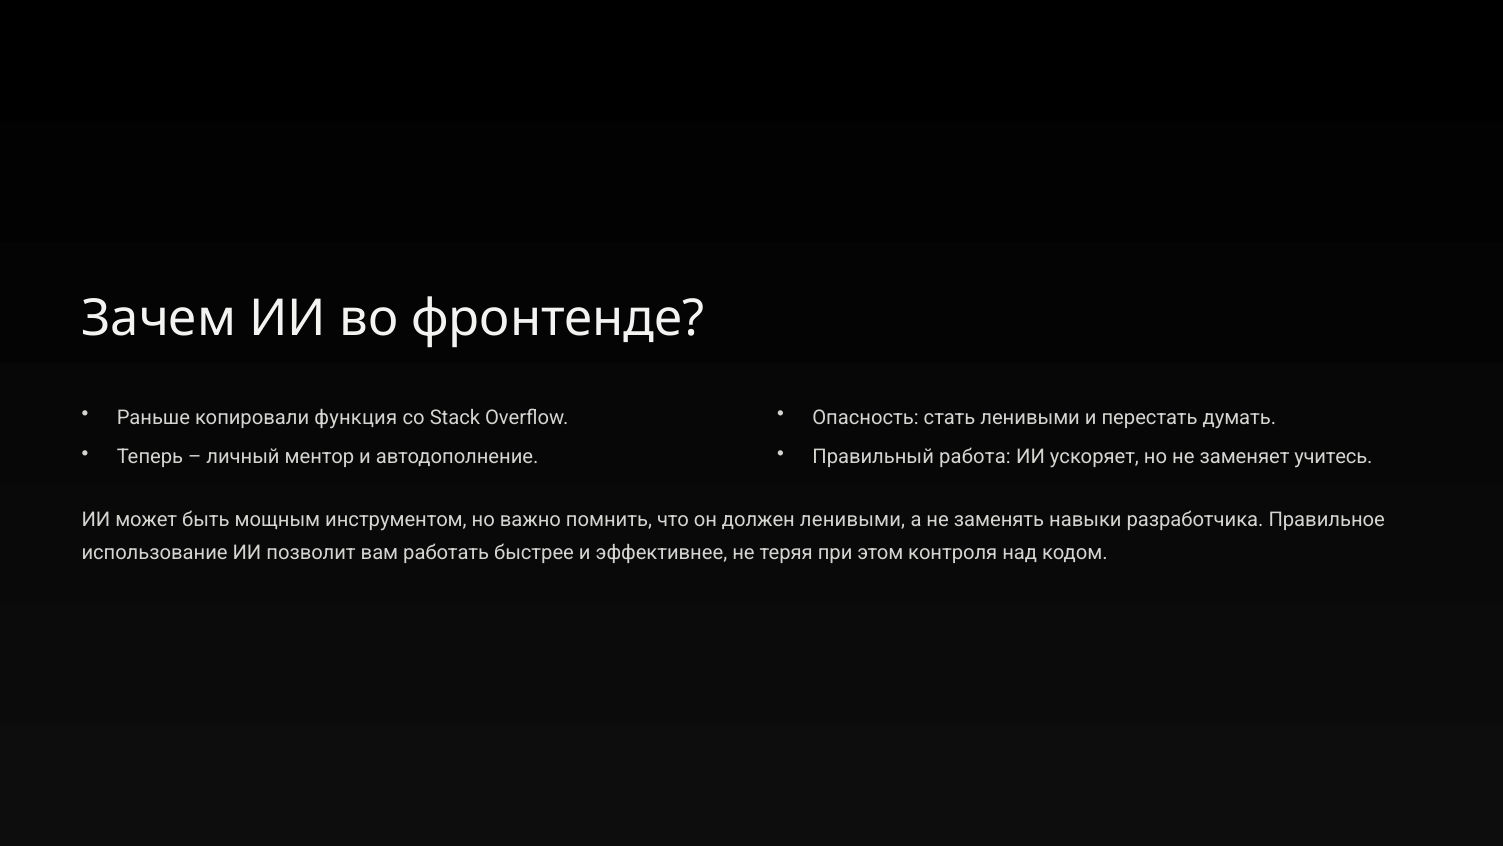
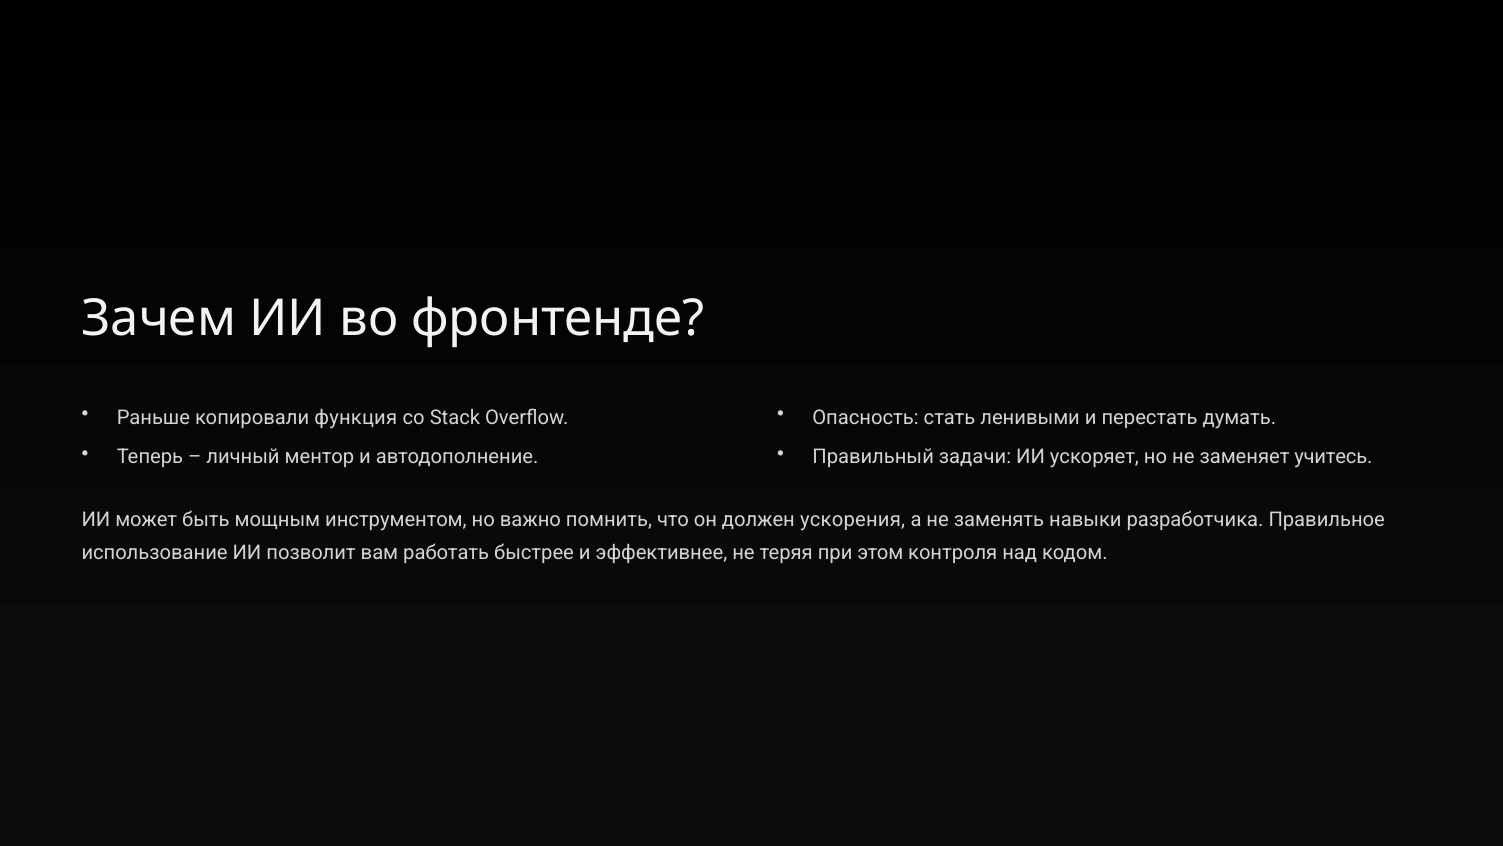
работа: работа -> задачи
должен ленивыми: ленивыми -> ускорения
